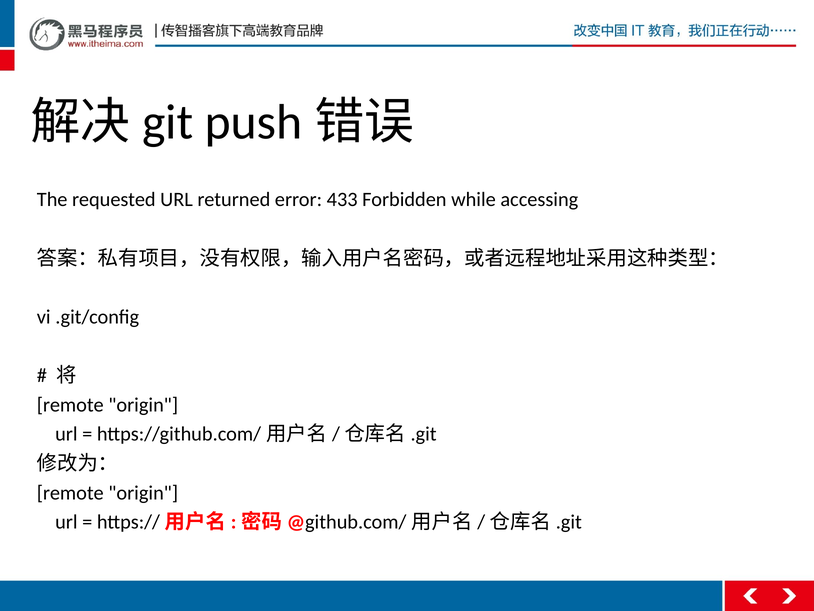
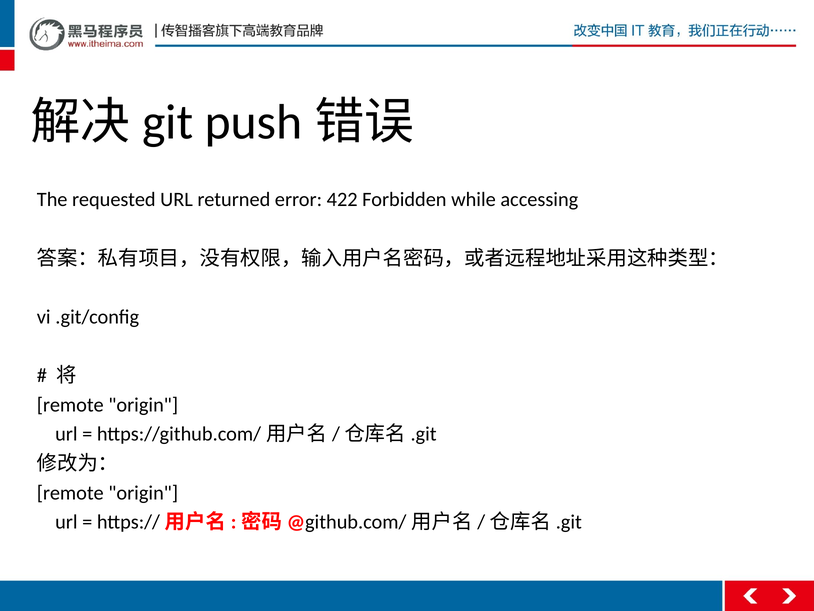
433: 433 -> 422
